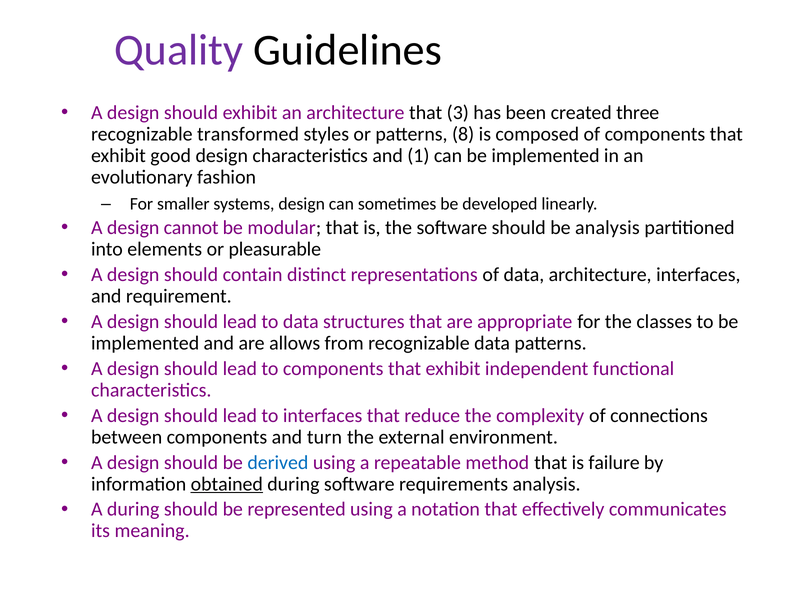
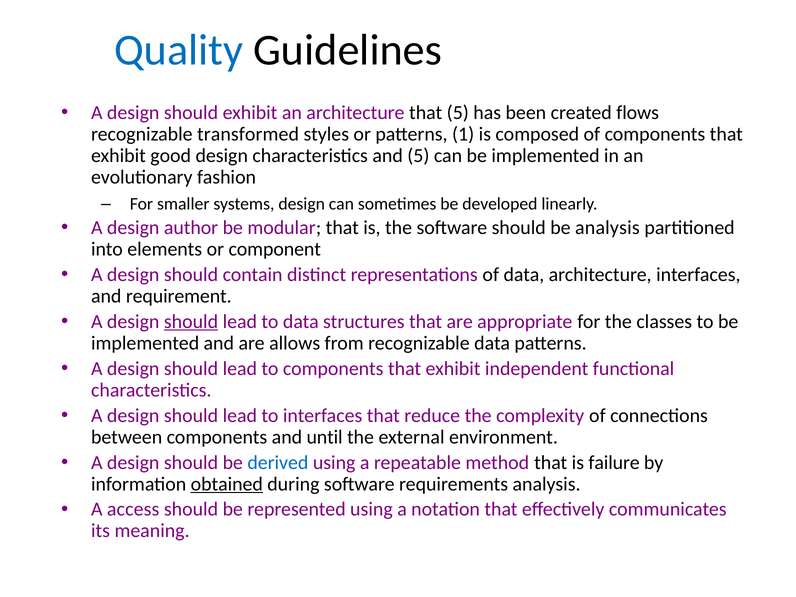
Quality colour: purple -> blue
that 3: 3 -> 5
three: three -> flows
8: 8 -> 1
and 1: 1 -> 5
cannot: cannot -> author
pleasurable: pleasurable -> component
should at (191, 322) underline: none -> present
turn: turn -> until
A during: during -> access
